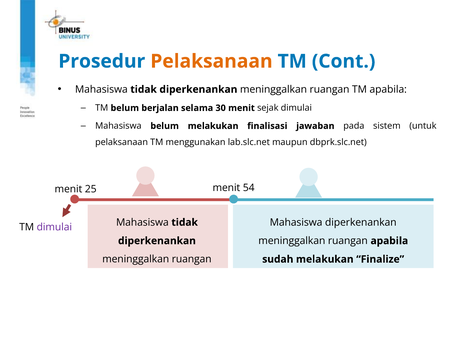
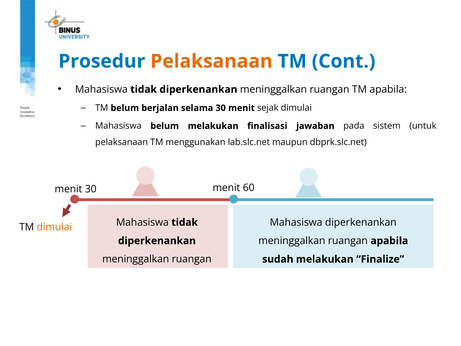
menit 25: 25 -> 30
54: 54 -> 60
dimulai at (54, 227) colour: purple -> orange
